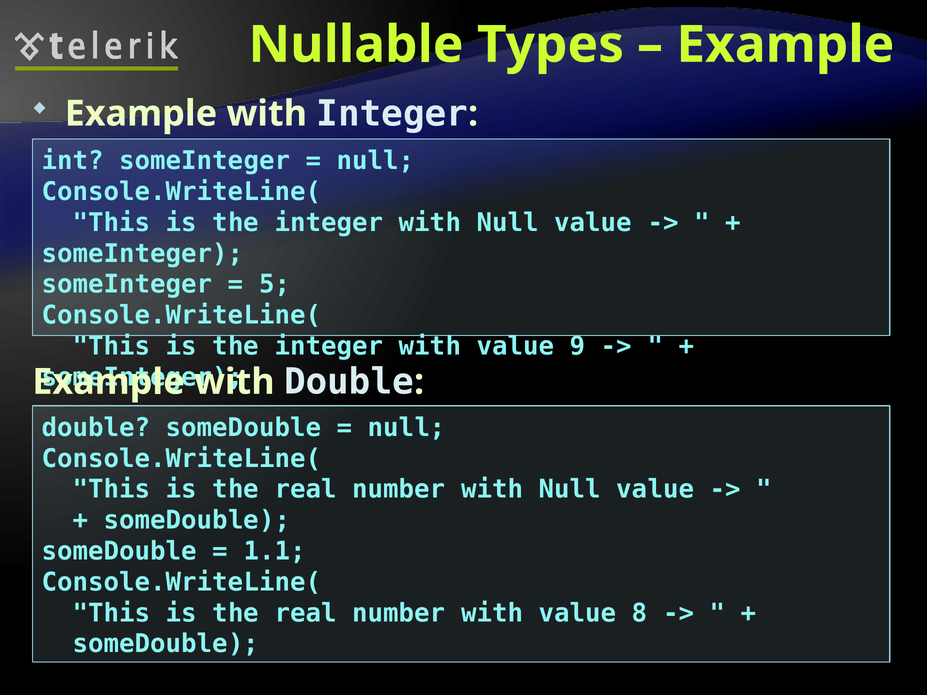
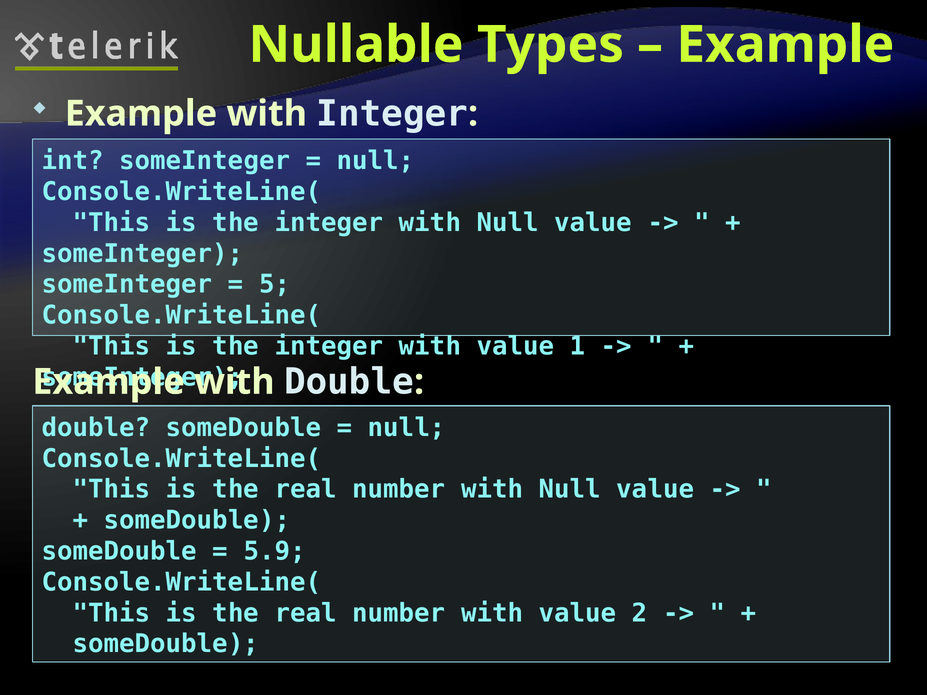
9: 9 -> 1
1.1: 1.1 -> 5.9
8: 8 -> 2
